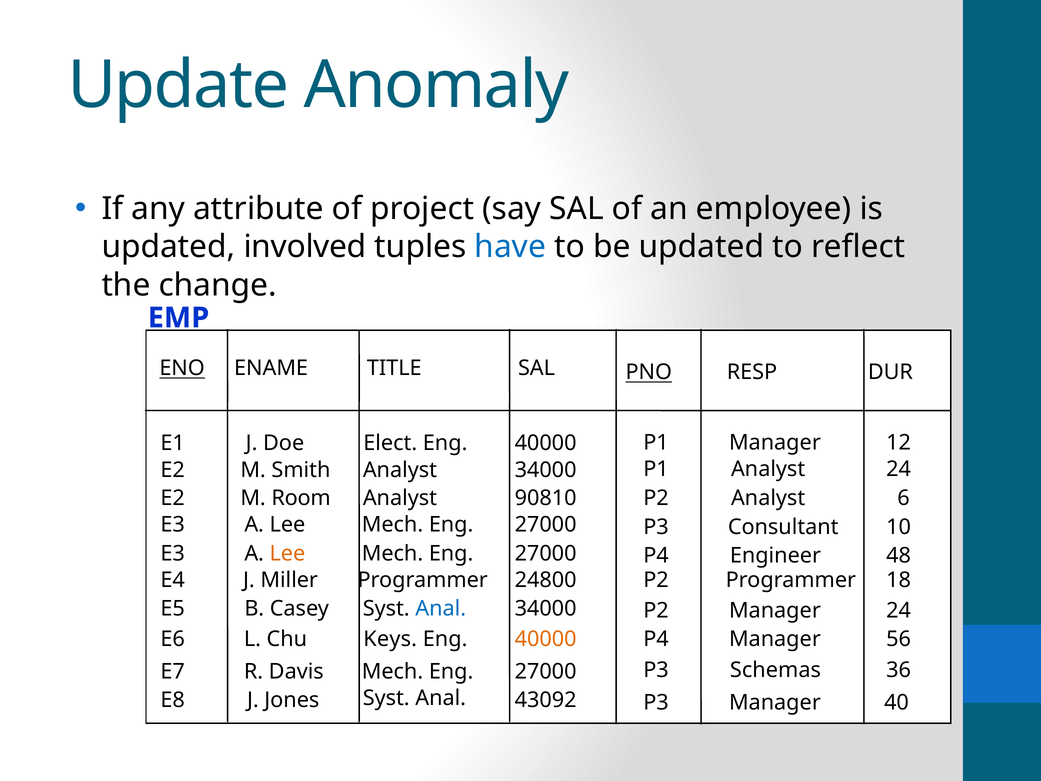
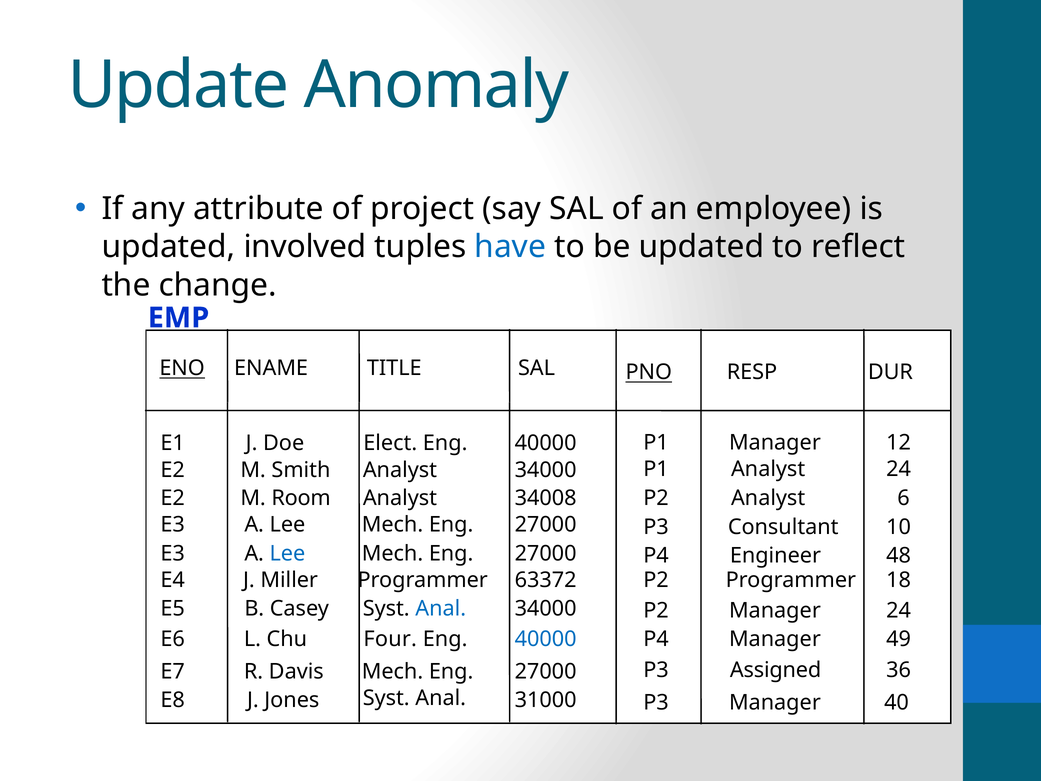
90810: 90810 -> 34008
Lee at (287, 553) colour: orange -> blue
24800: 24800 -> 63372
Keys: Keys -> Four
40000 at (546, 639) colour: orange -> blue
56: 56 -> 49
Schemas: Schemas -> Assigned
43092: 43092 -> 31000
